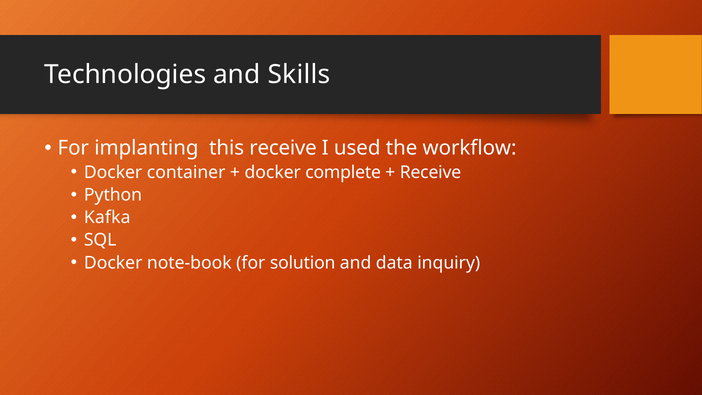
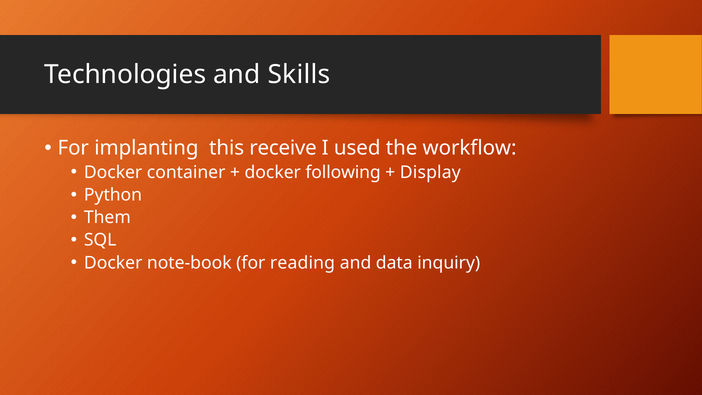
complete: complete -> following
Receive at (431, 172): Receive -> Display
Kafka: Kafka -> Them
solution: solution -> reading
